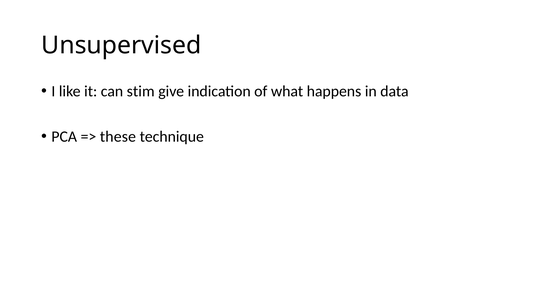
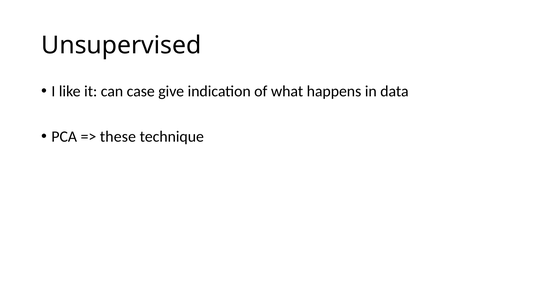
stim: stim -> case
